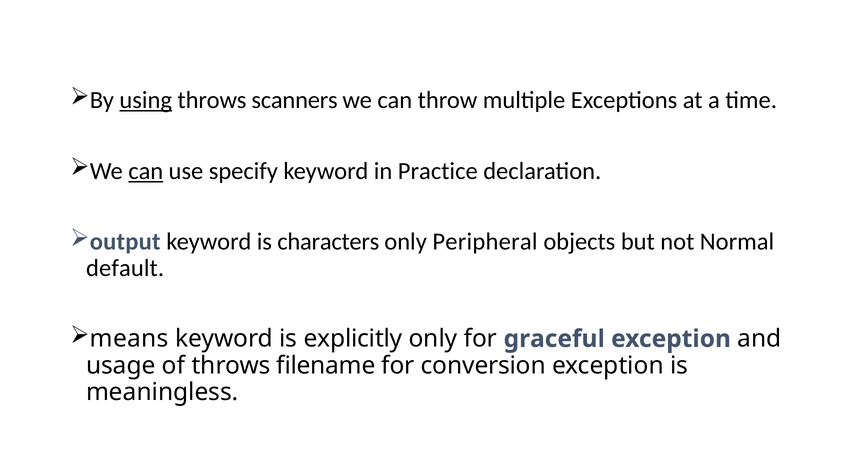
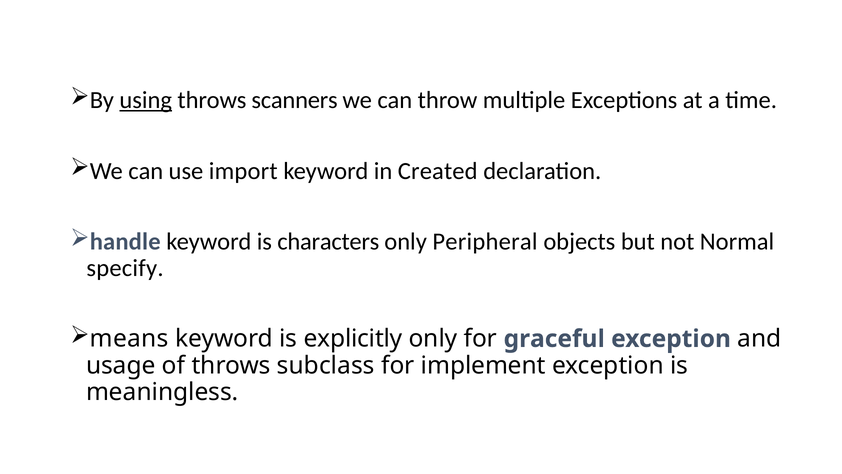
can at (146, 171) underline: present -> none
specify: specify -> import
Practice: Practice -> Created
output: output -> handle
default: default -> specify
filename: filename -> subclass
conversion: conversion -> implement
